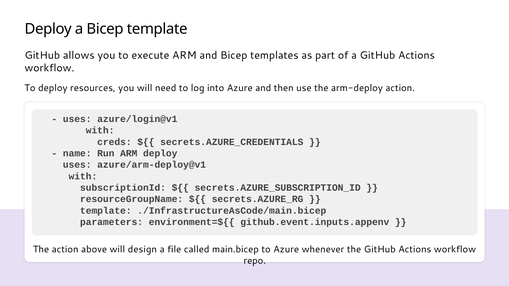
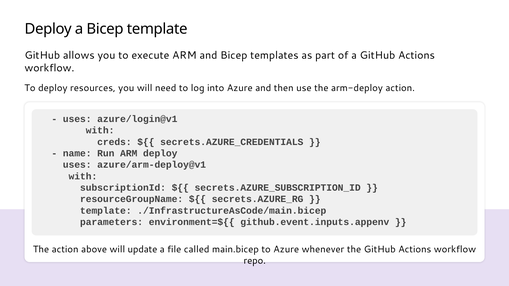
design: design -> update
